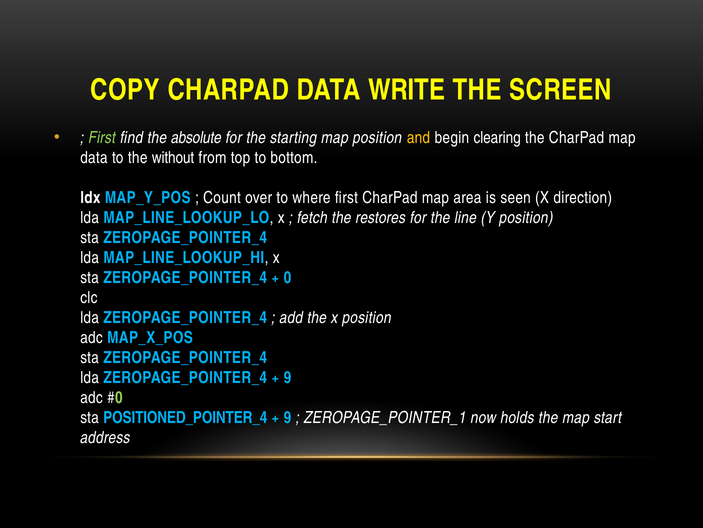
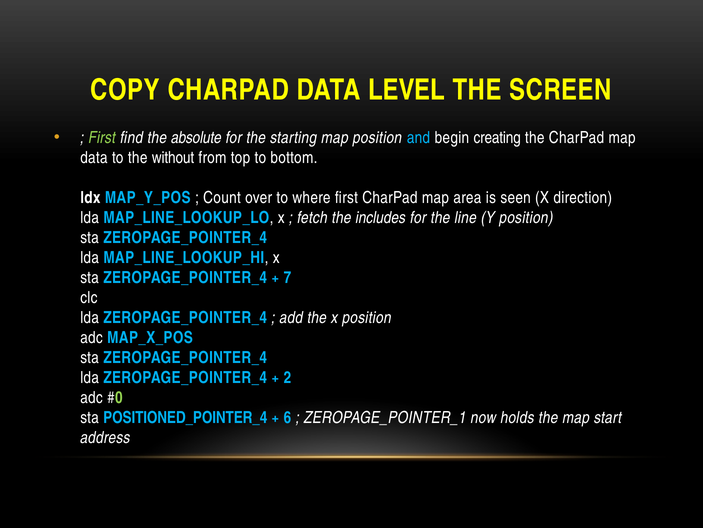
WRITE: WRITE -> LEVEL
and colour: yellow -> light blue
clearing: clearing -> creating
restores: restores -> includes
0: 0 -> 7
9 at (287, 377): 9 -> 2
9 at (287, 417): 9 -> 6
